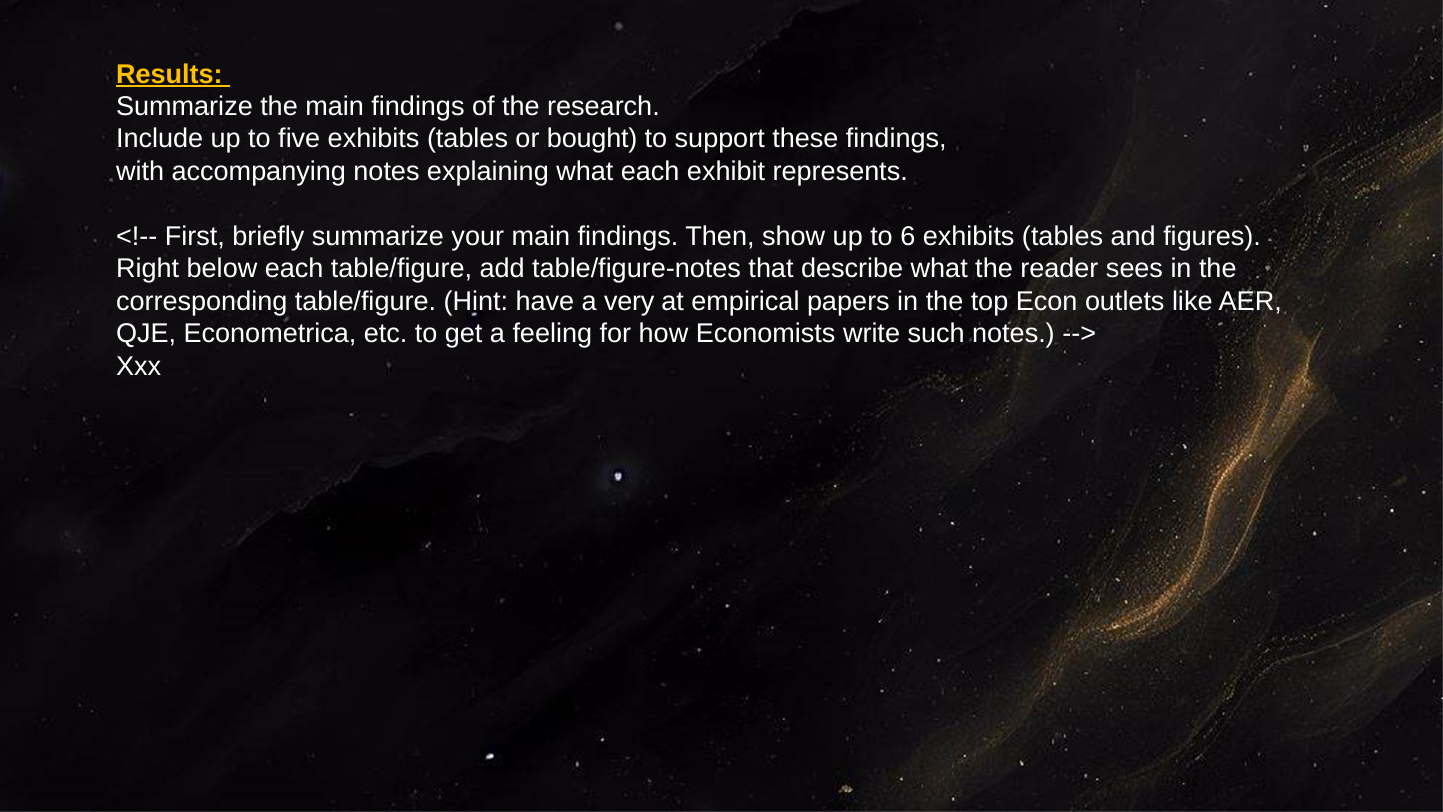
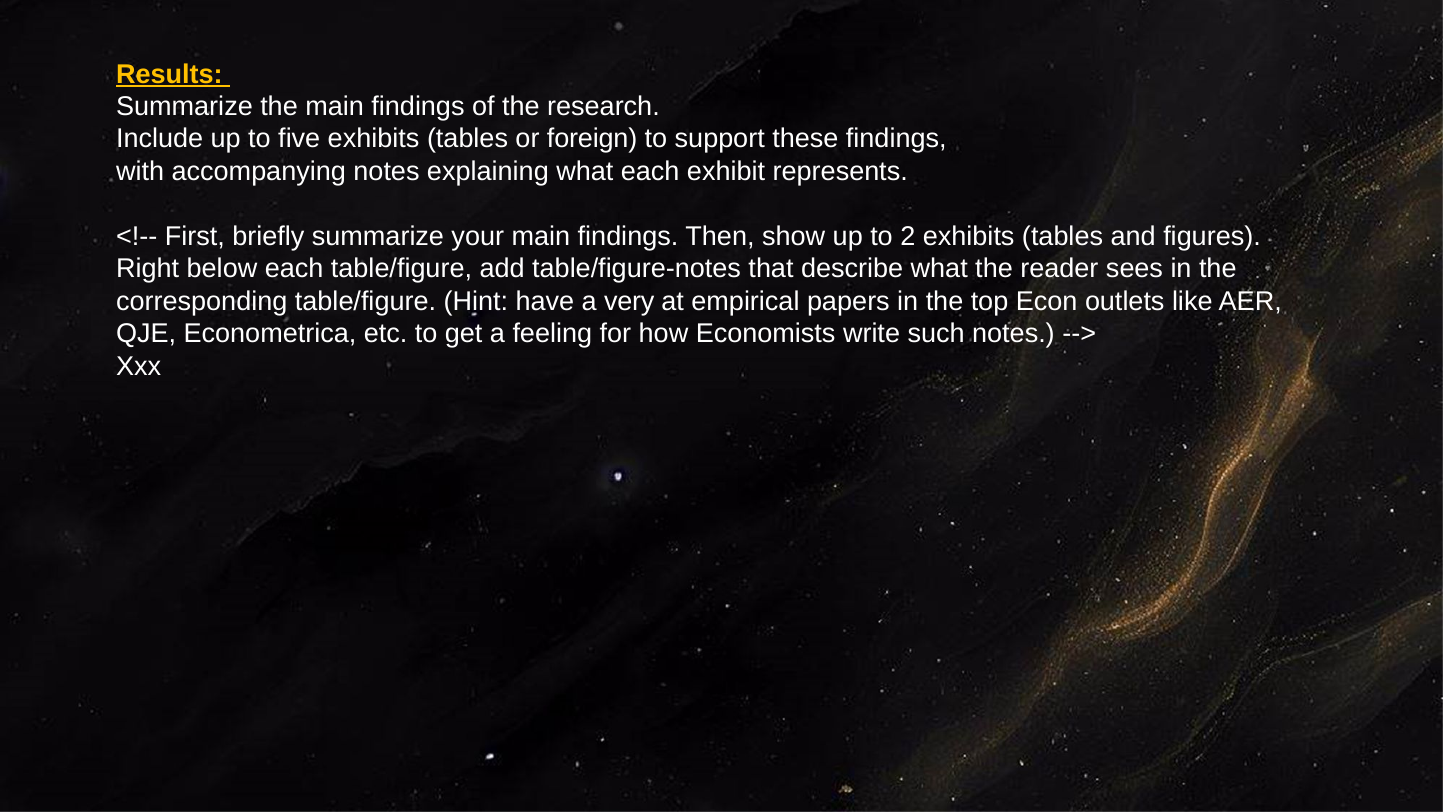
bought: bought -> foreign
6: 6 -> 2
